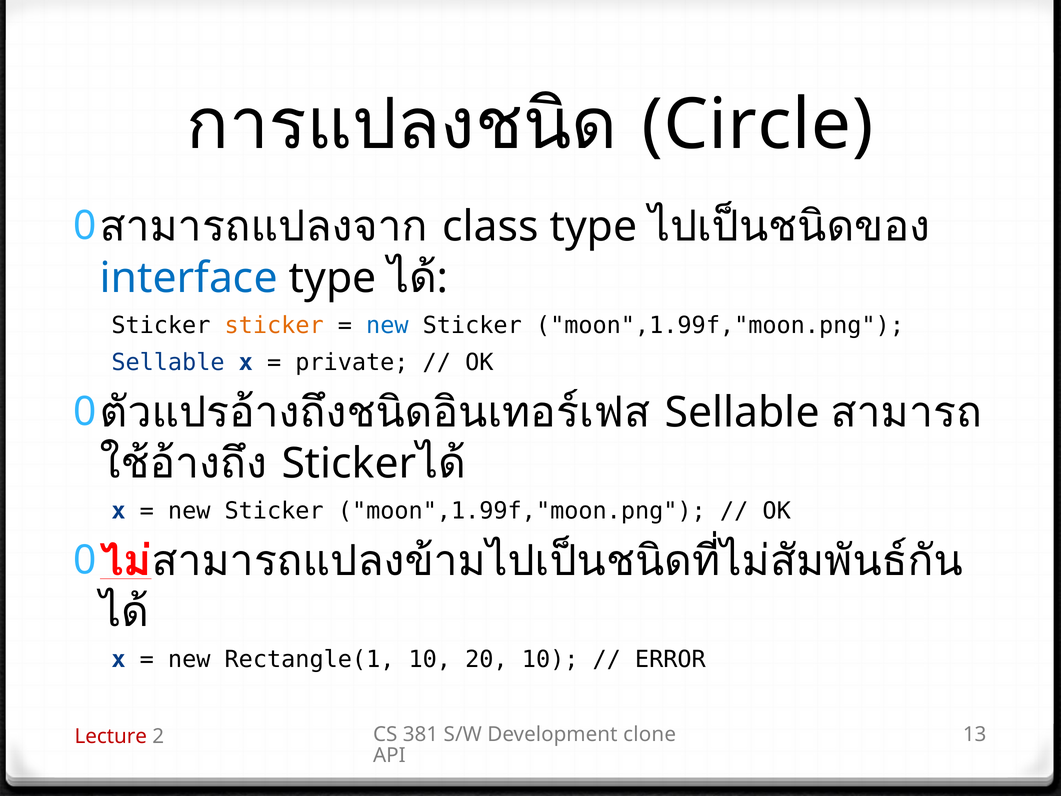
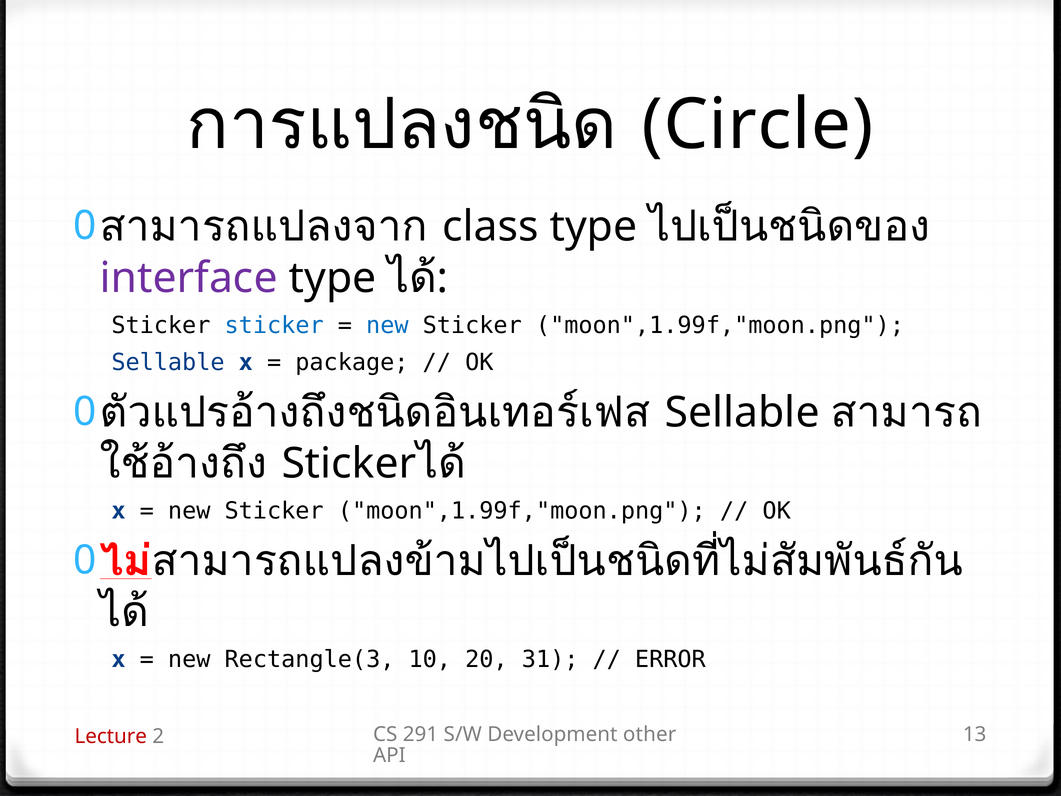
interface colour: blue -> purple
sticker at (274, 325) colour: orange -> blue
private: private -> package
Rectangle(1: Rectangle(1 -> Rectangle(3
20 10: 10 -> 31
381: 381 -> 291
clone: clone -> other
